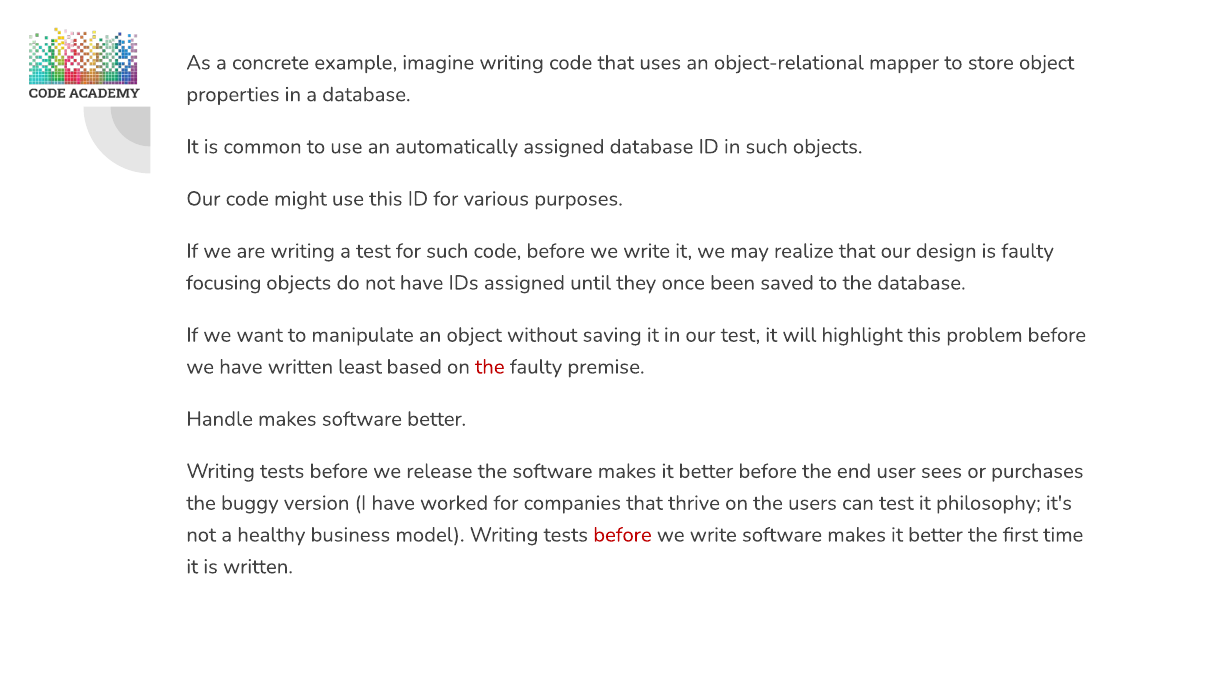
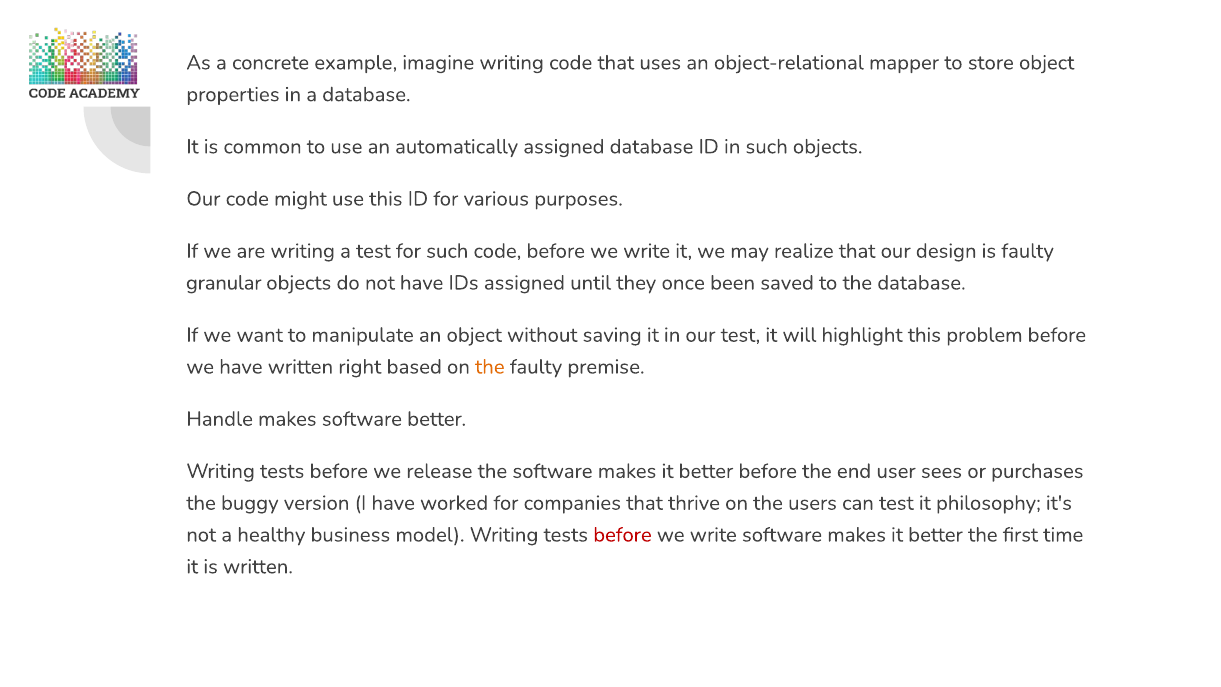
focusing: focusing -> granular
least: least -> right
the at (490, 367) colour: red -> orange
